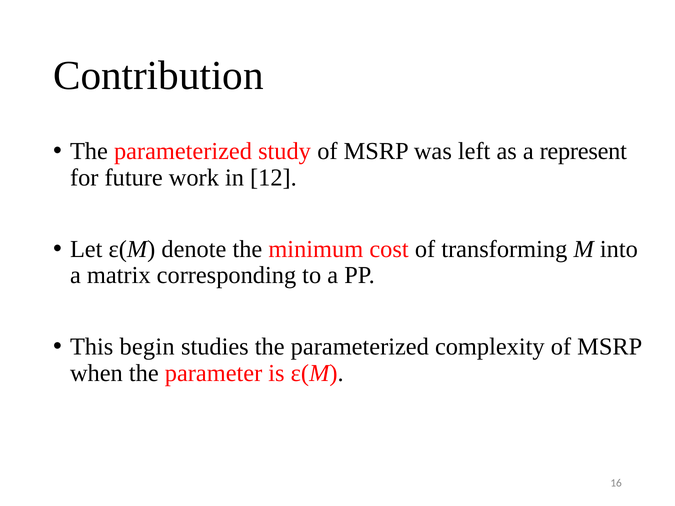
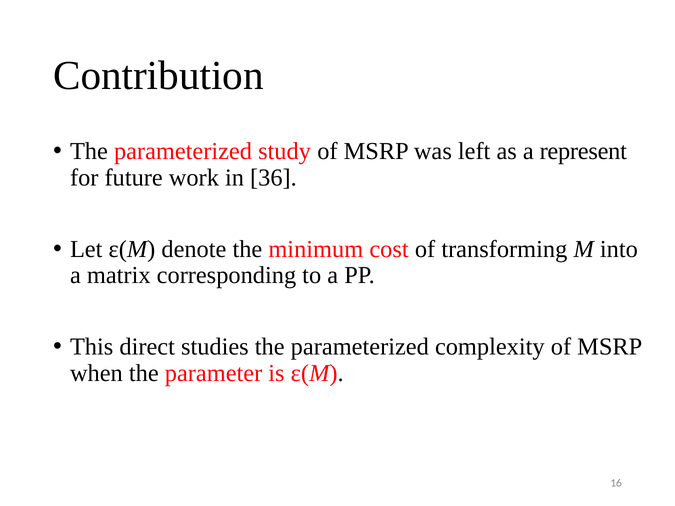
12: 12 -> 36
begin: begin -> direct
